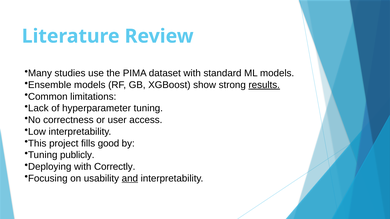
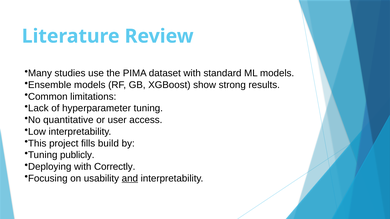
results underline: present -> none
correctness: correctness -> quantitative
good: good -> build
